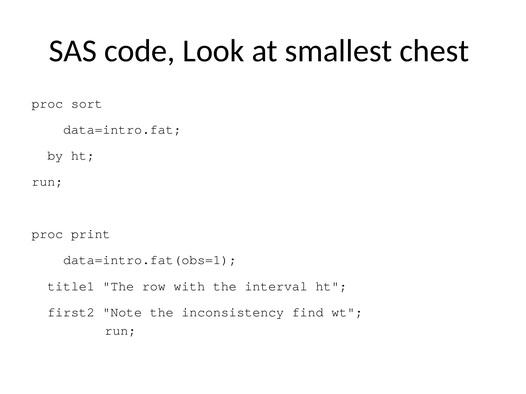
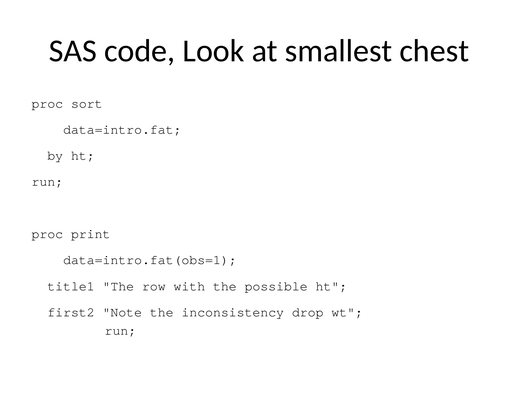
interval: interval -> possible
find: find -> drop
